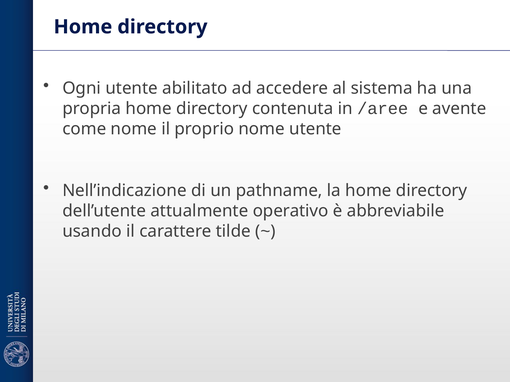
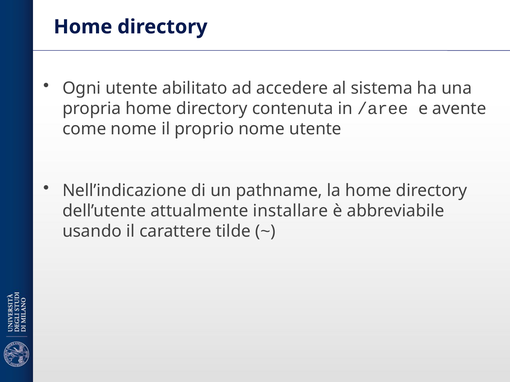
operativo: operativo -> installare
